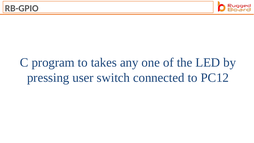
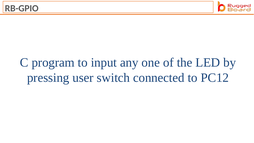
takes: takes -> input
